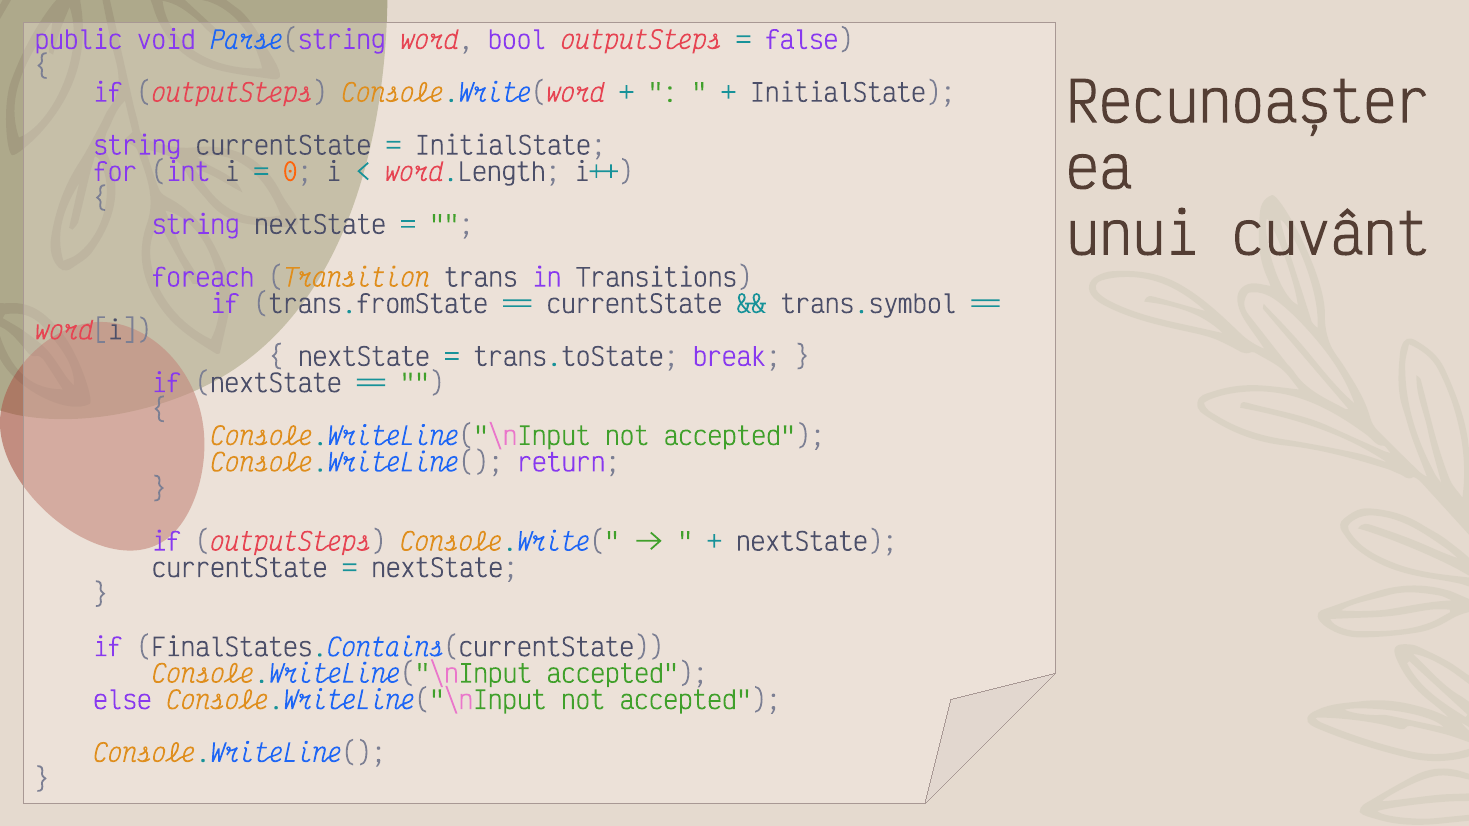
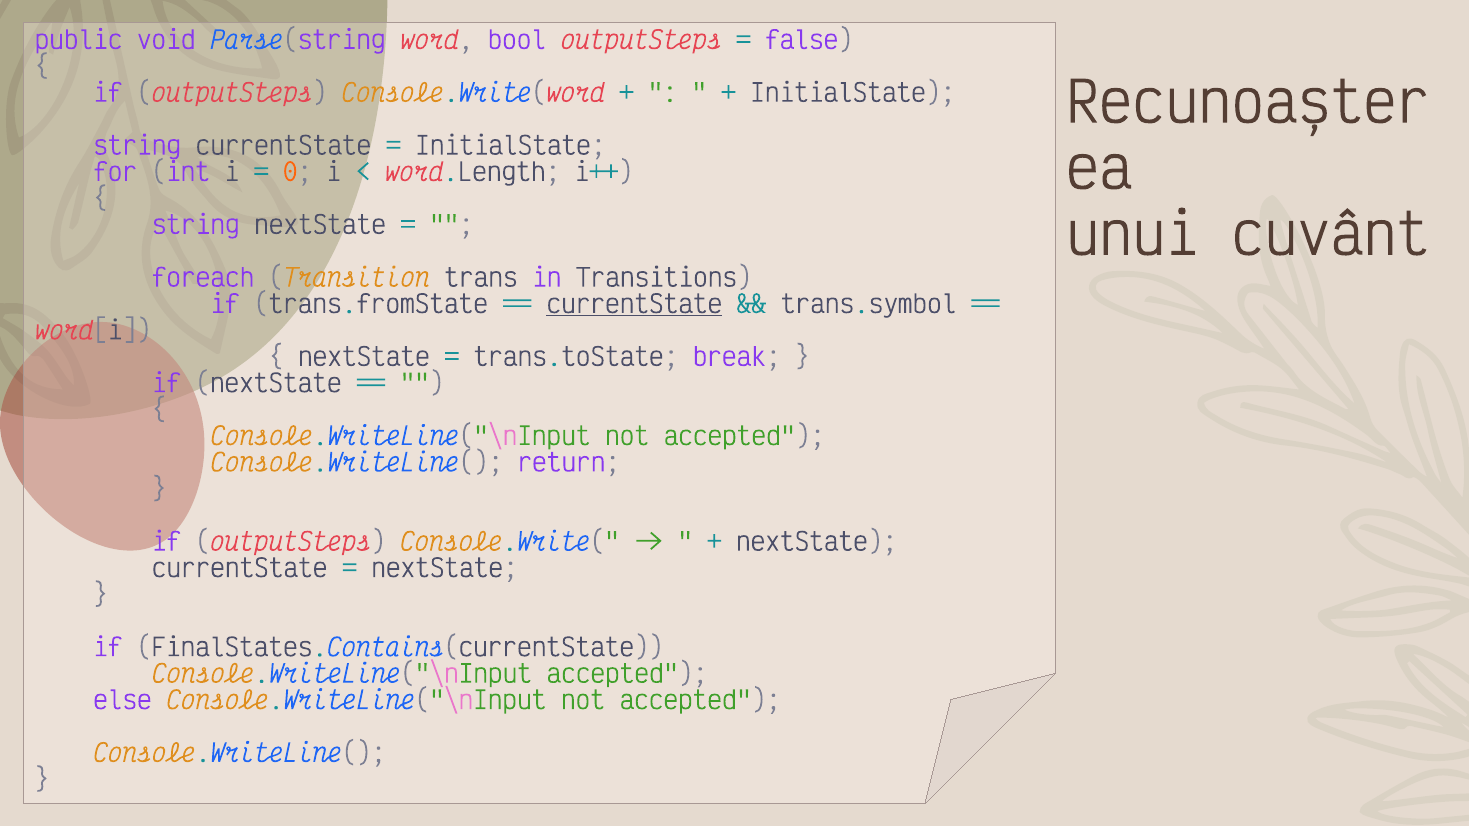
currentState at (634, 305) underline: none -> present
